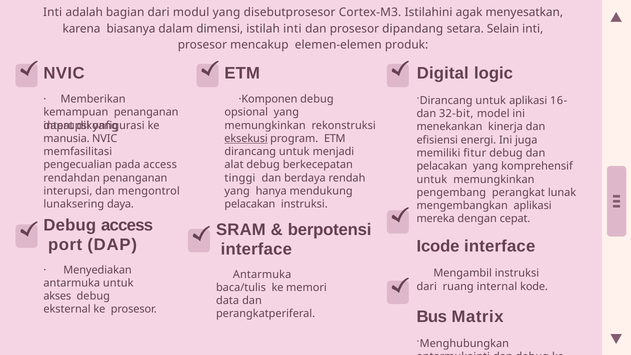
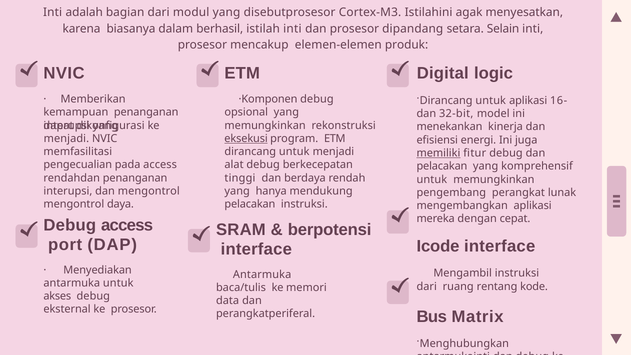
dimensi: dimensi -> berhasil
manusia at (67, 139): manusia -> menjadi
memiliki underline: none -> present
lunaksering at (74, 204): lunaksering -> mengontrol
internal: internal -> rentang
